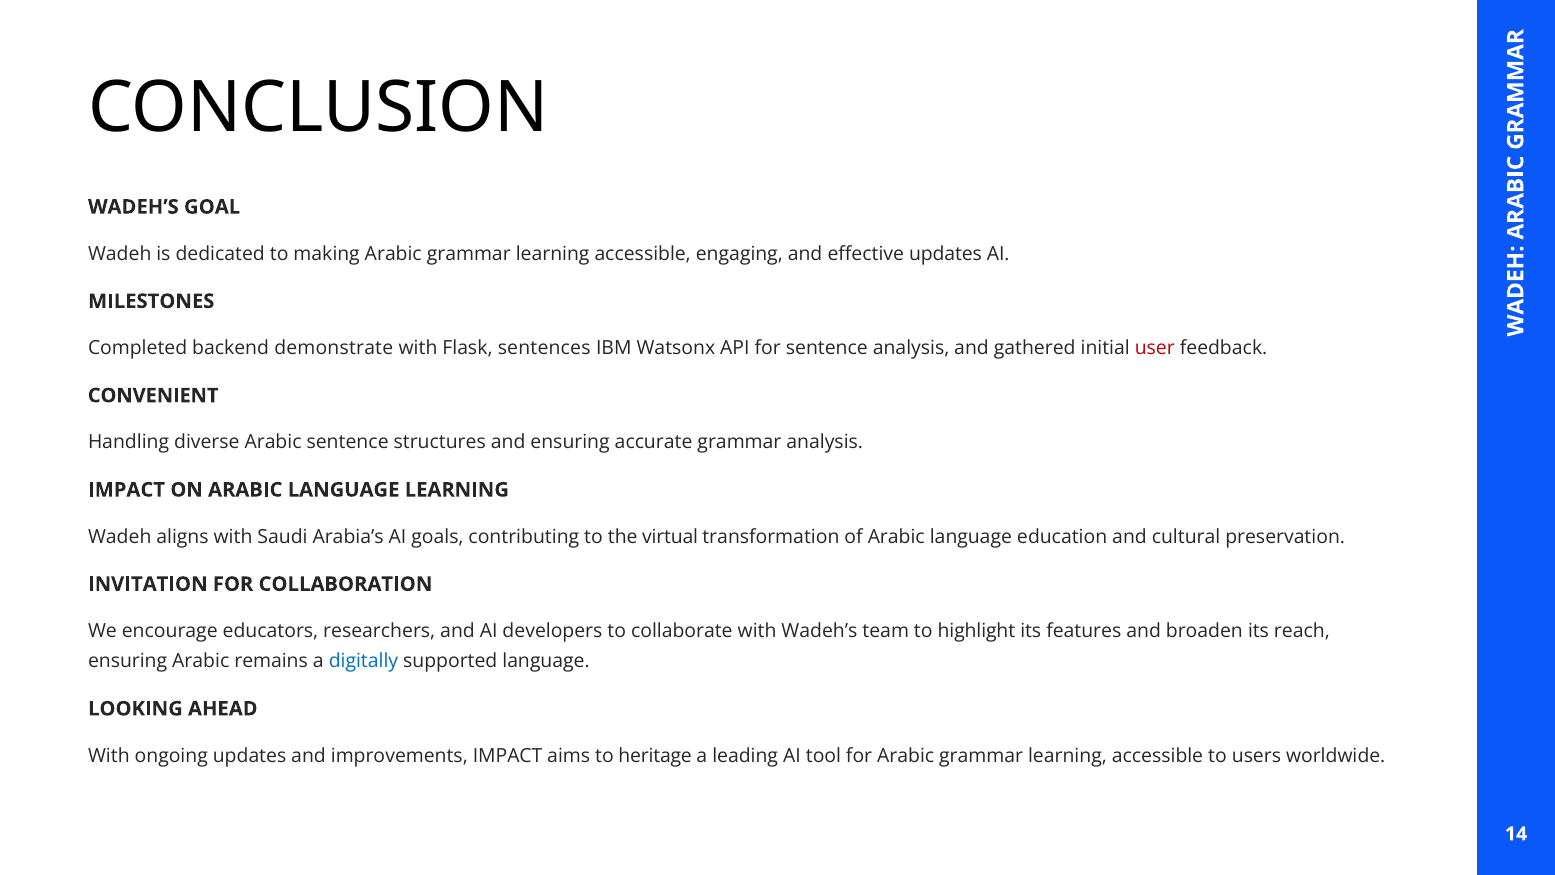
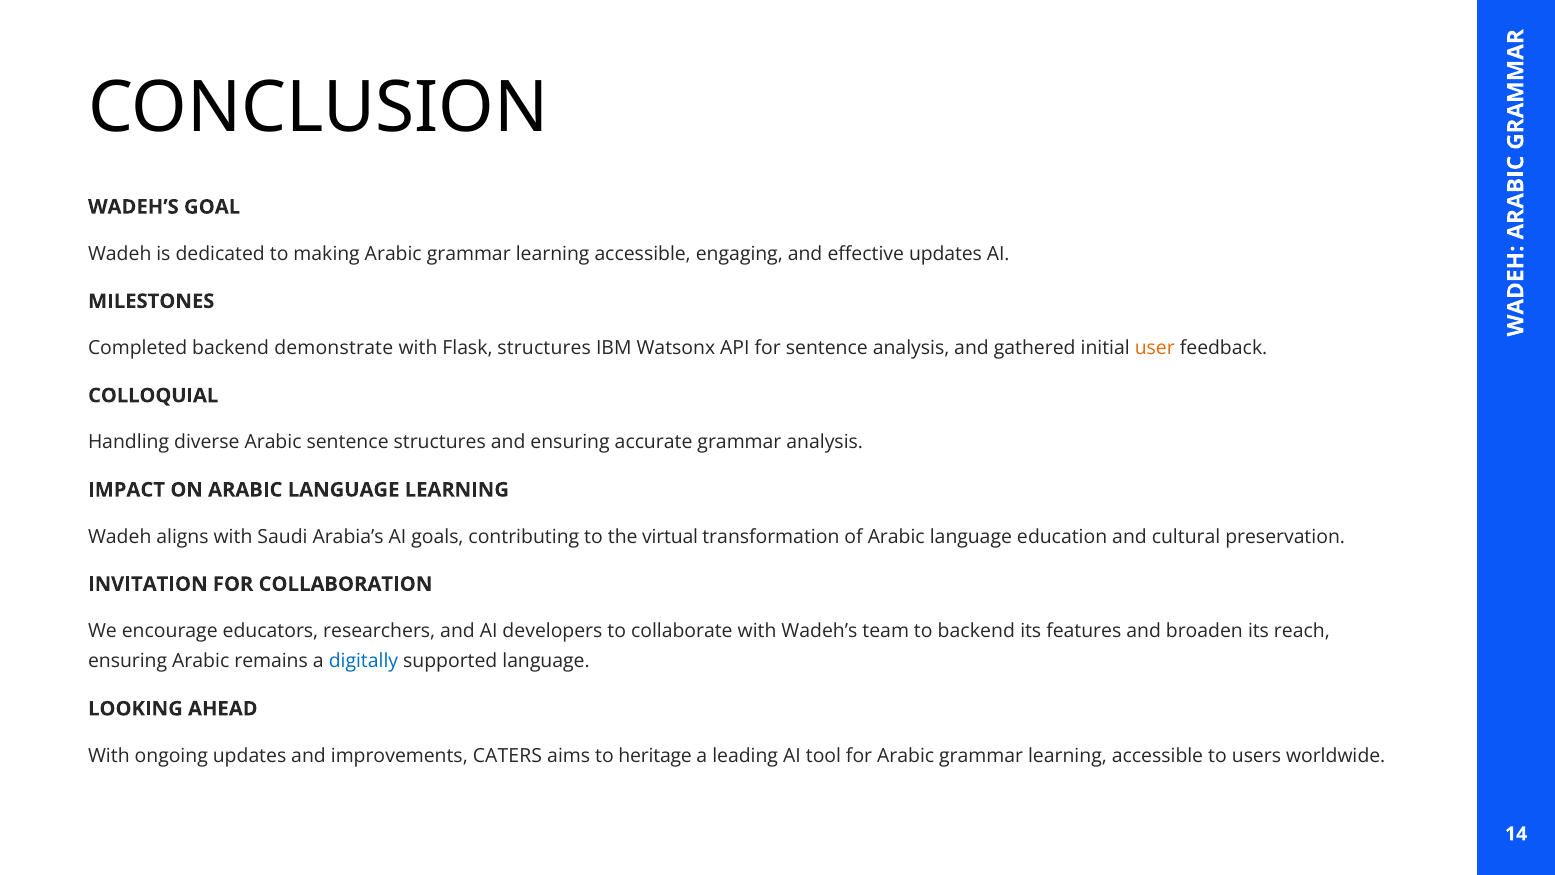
Flask sentences: sentences -> structures
user colour: red -> orange
CONVENIENT: CONVENIENT -> COLLOQUIAL
to highlight: highlight -> backend
improvements IMPACT: IMPACT -> CATERS
